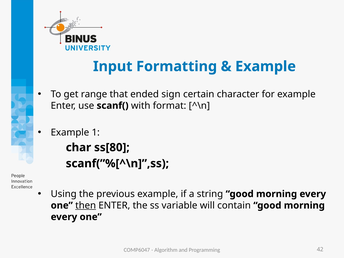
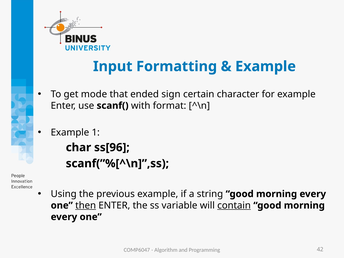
range: range -> mode
ss[80: ss[80 -> ss[96
contain underline: none -> present
